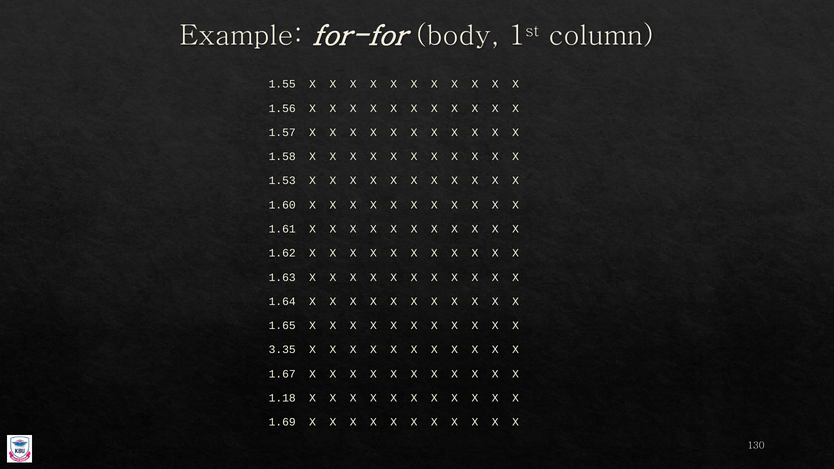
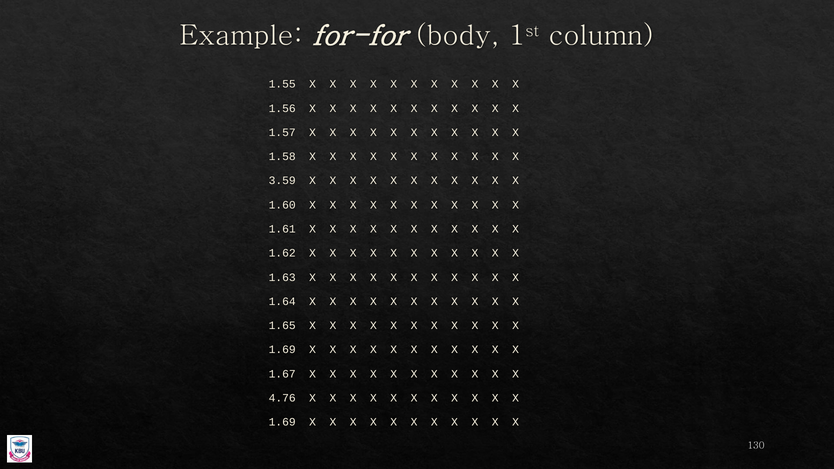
1.53: 1.53 -> 3.59
3.35 at (282, 350): 3.35 -> 1.69
1.18: 1.18 -> 4.76
